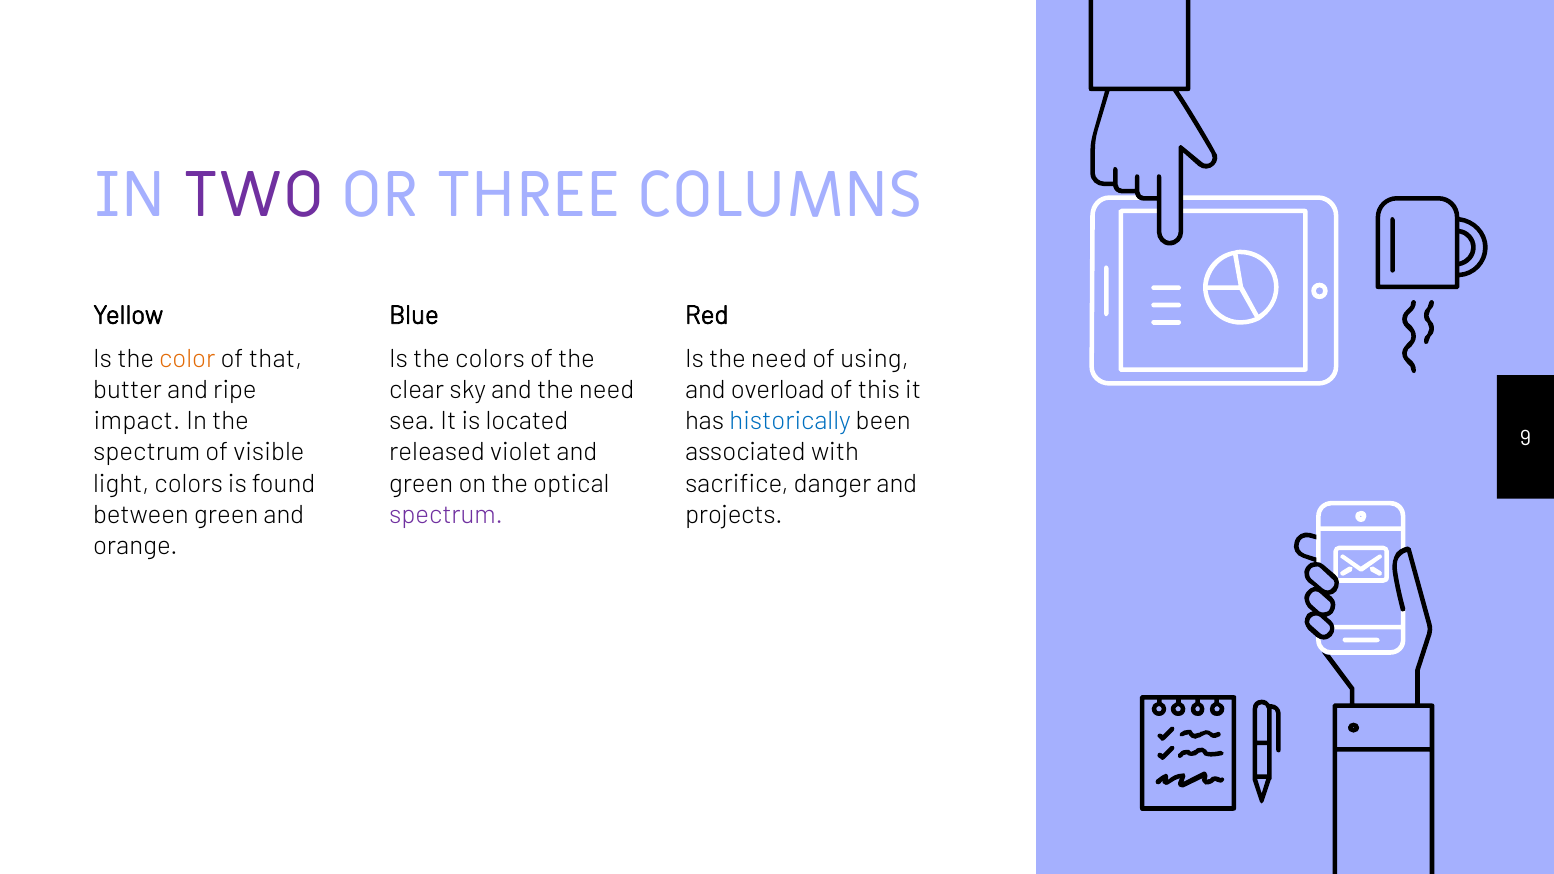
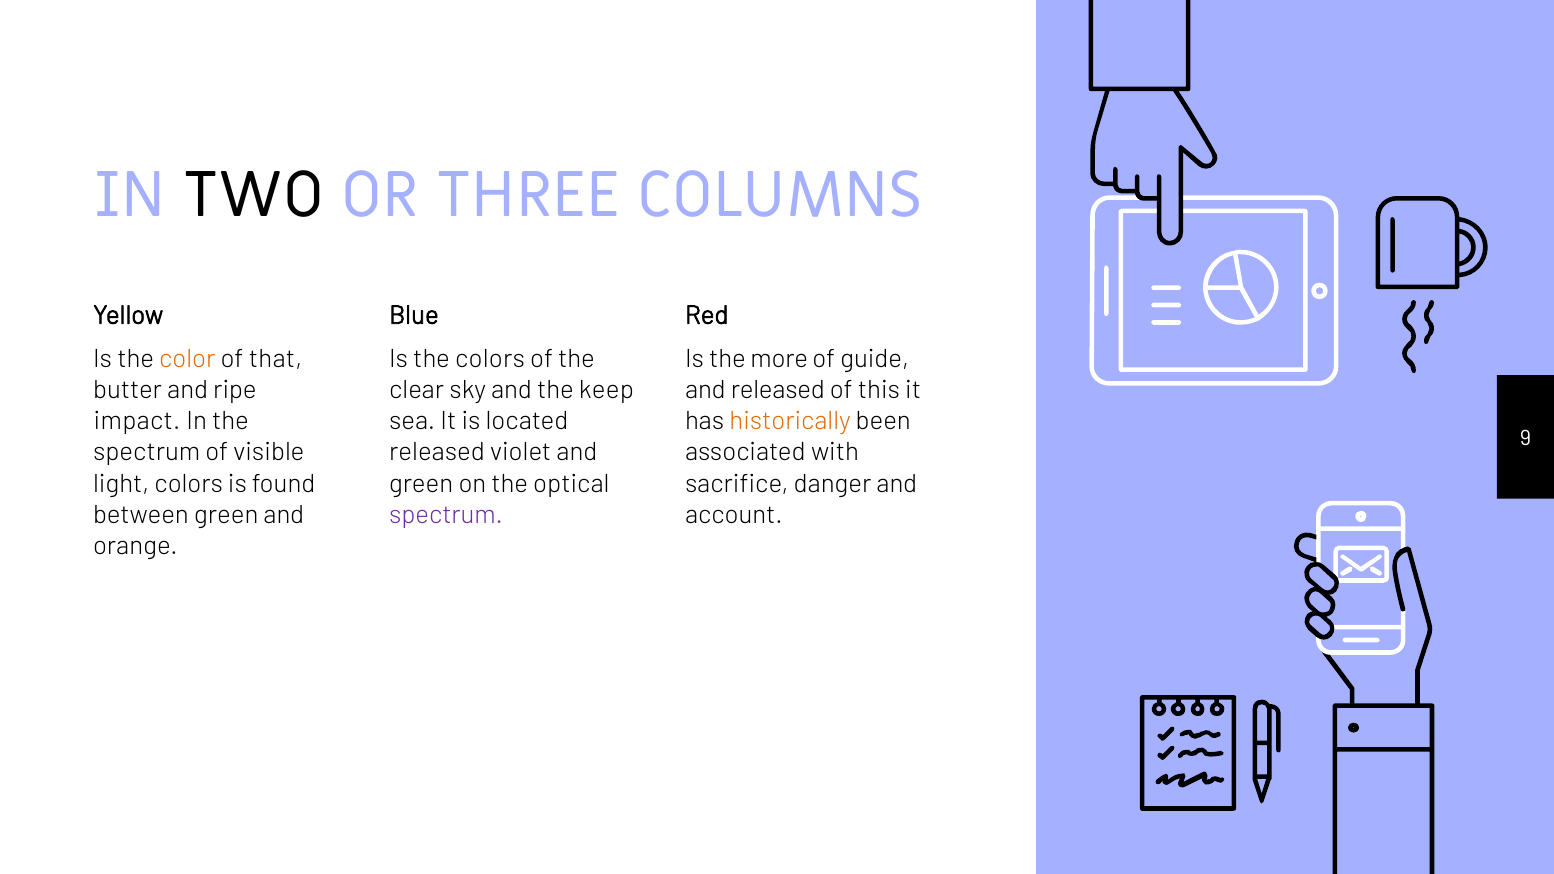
TWO colour: purple -> black
Is the need: need -> more
using: using -> guide
and the need: need -> keep
and overload: overload -> released
historically colour: blue -> orange
projects: projects -> account
